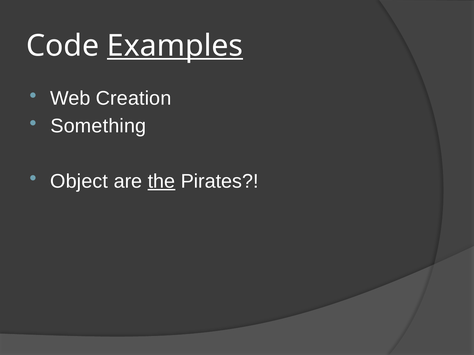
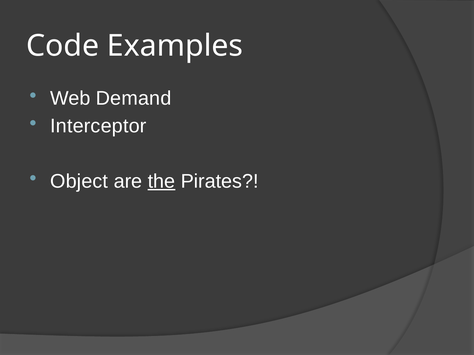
Examples underline: present -> none
Creation: Creation -> Demand
Something: Something -> Interceptor
